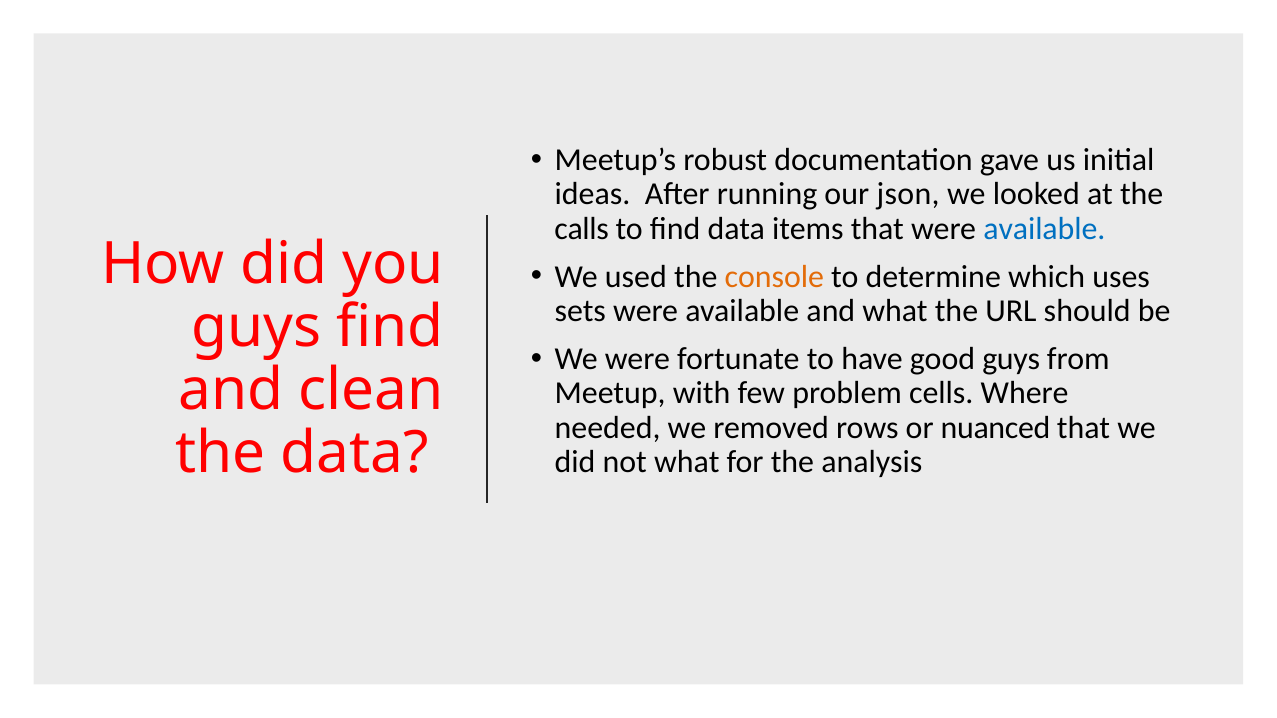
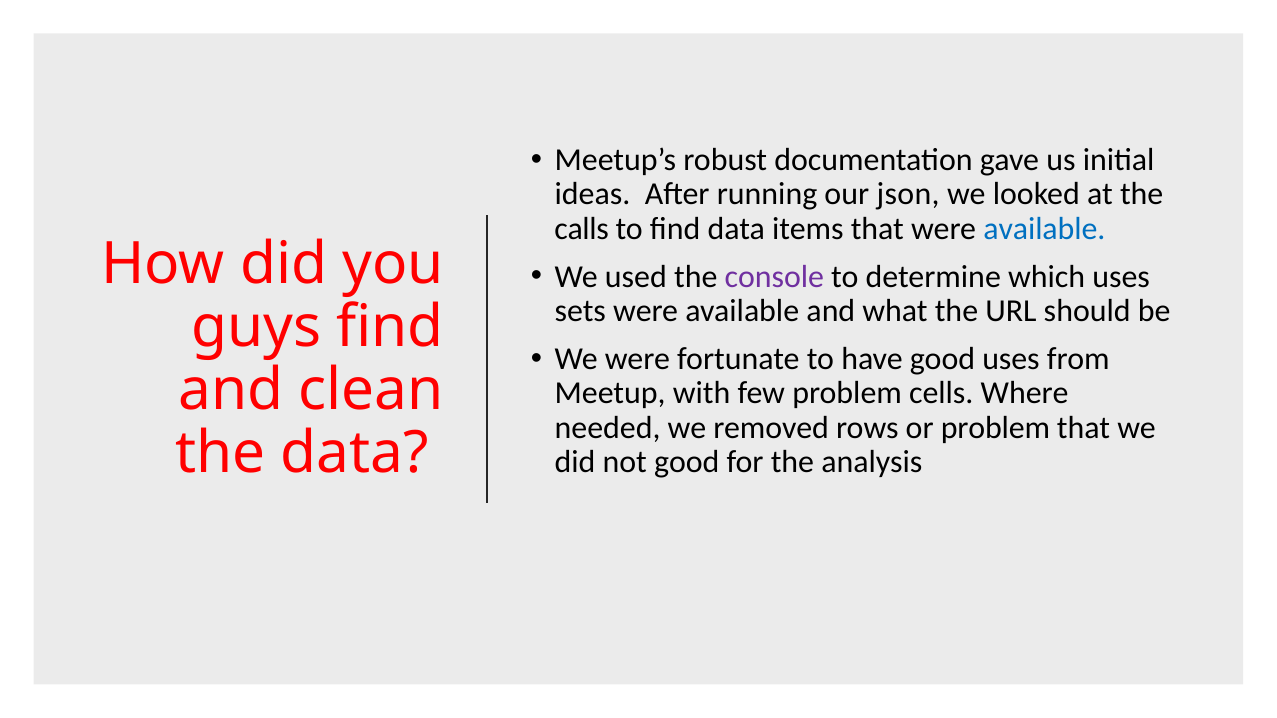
console colour: orange -> purple
good guys: guys -> uses
or nuanced: nuanced -> problem
not what: what -> good
